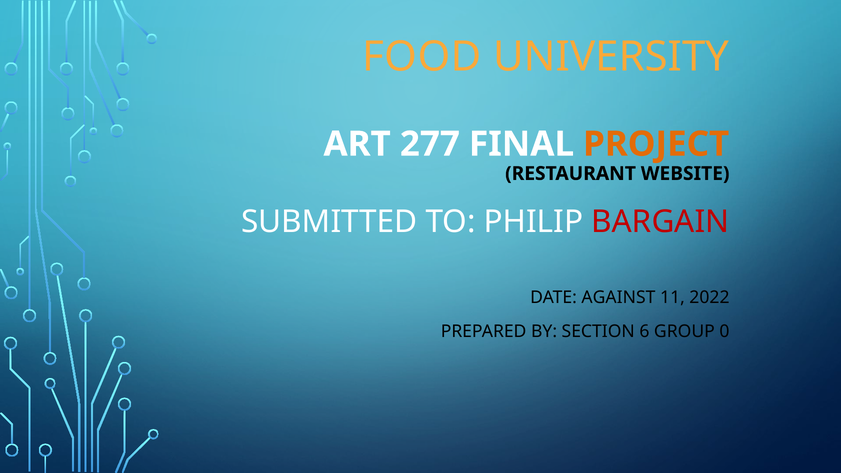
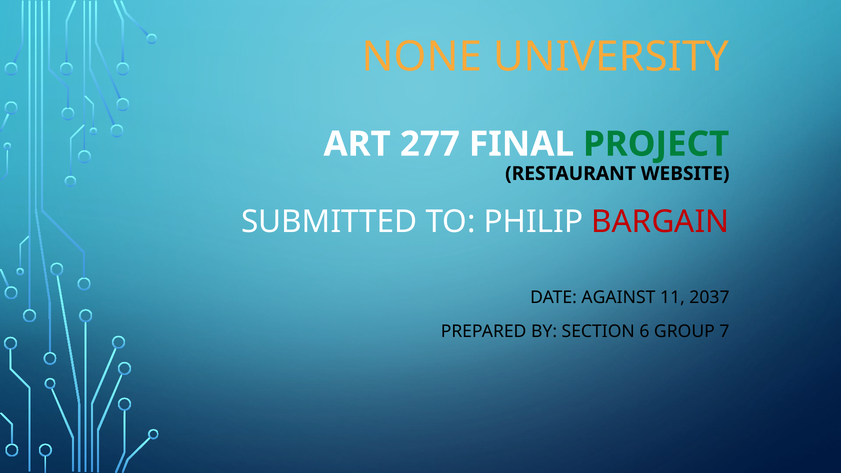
FOOD: FOOD -> NONE
PROJECT colour: orange -> green
2022: 2022 -> 2037
0: 0 -> 7
